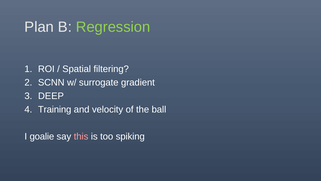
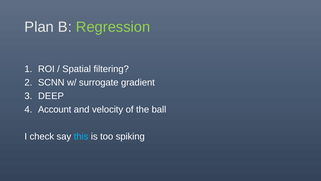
Training: Training -> Account
goalie: goalie -> check
this colour: pink -> light blue
